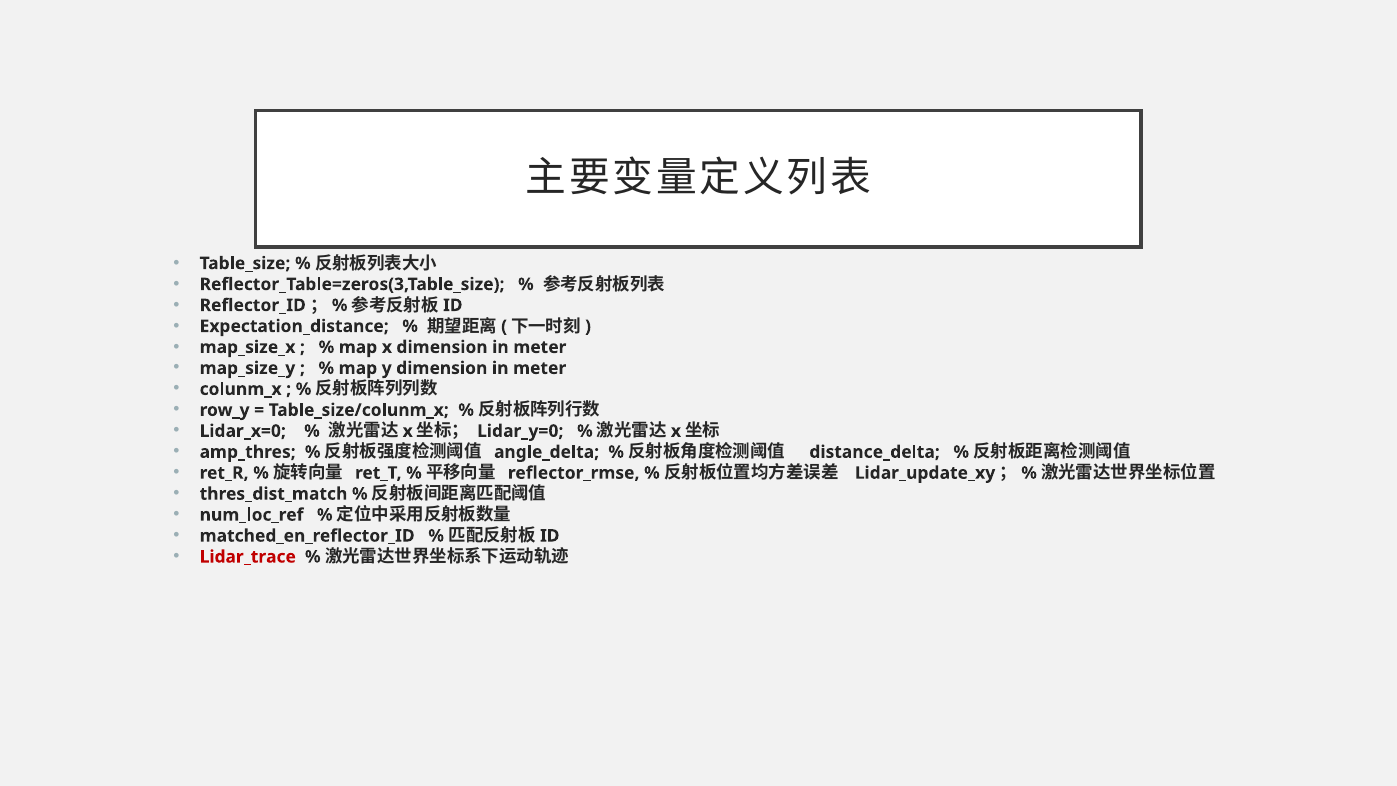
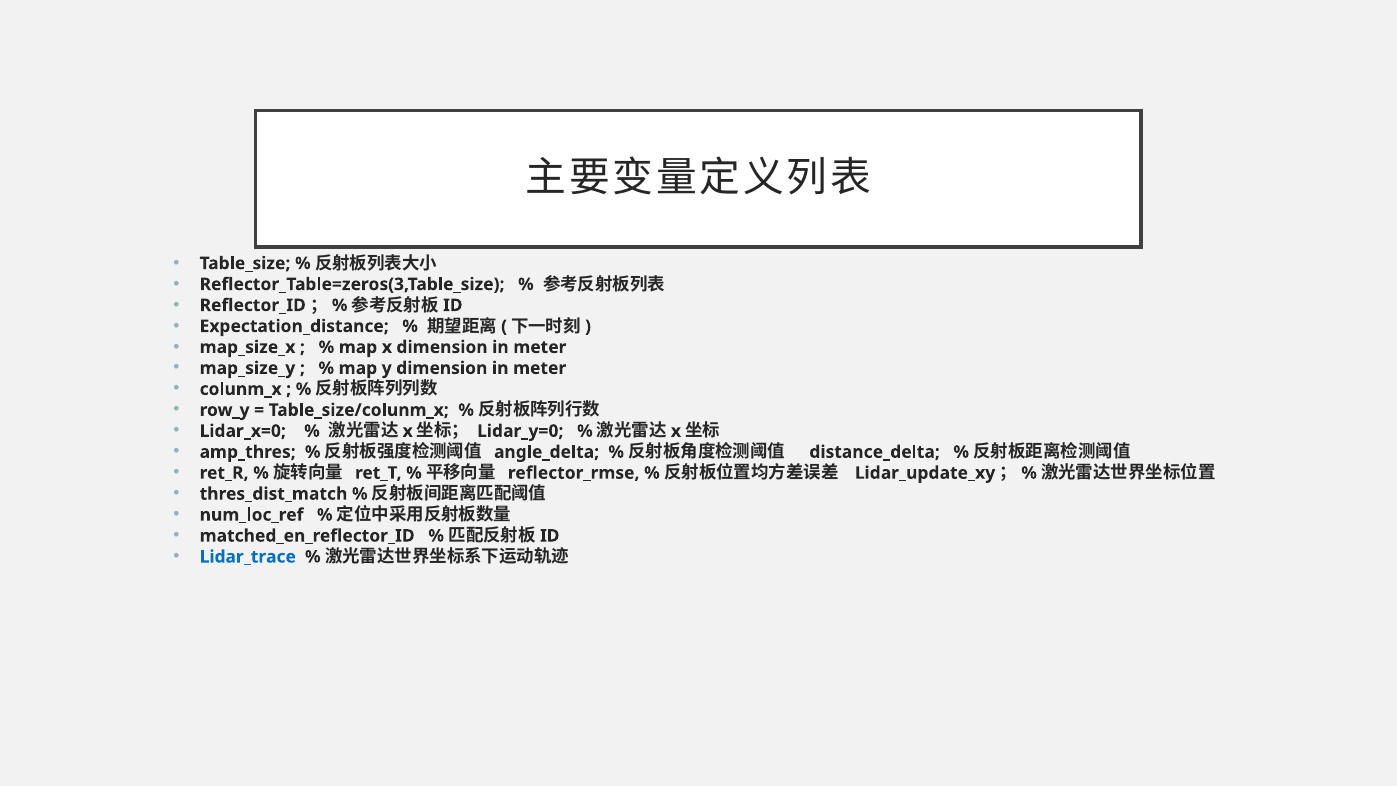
Lidar_trace colour: red -> blue
